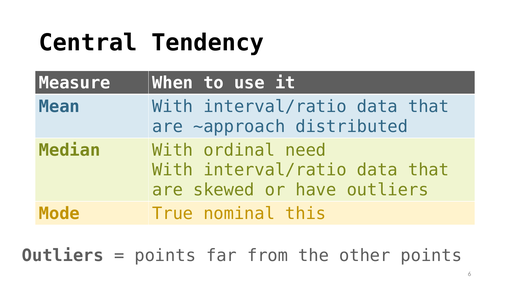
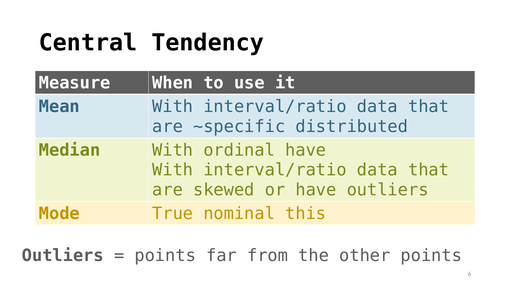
~approach: ~approach -> ~specific
ordinal need: need -> have
